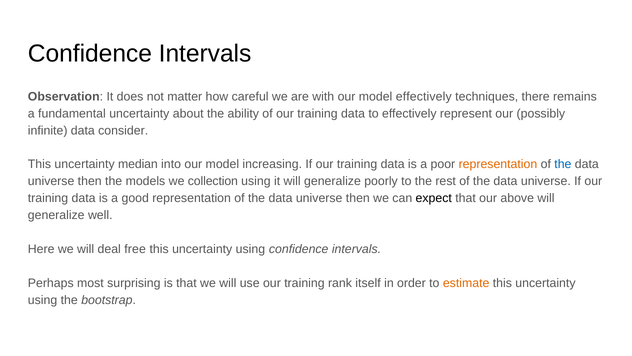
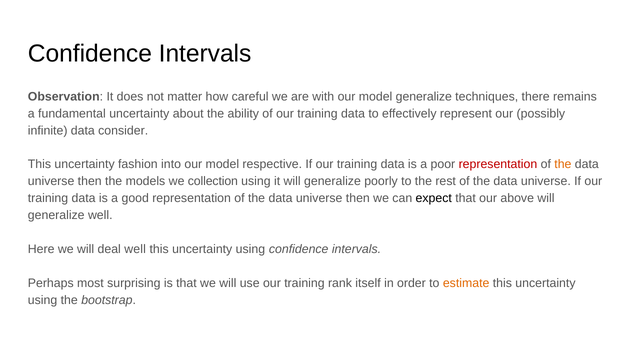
model effectively: effectively -> generalize
median: median -> fashion
increasing: increasing -> respective
representation at (498, 164) colour: orange -> red
the at (563, 164) colour: blue -> orange
deal free: free -> well
